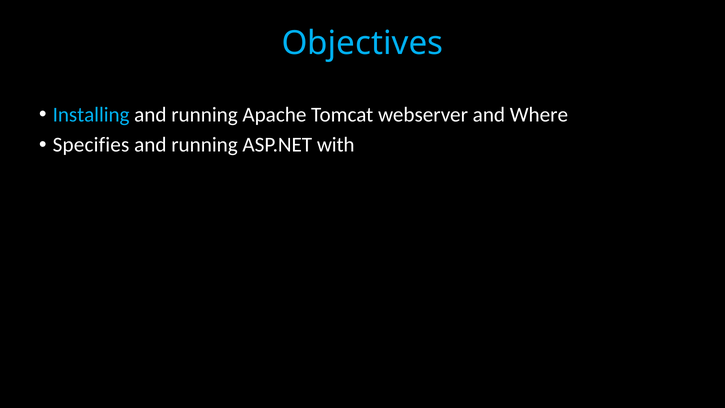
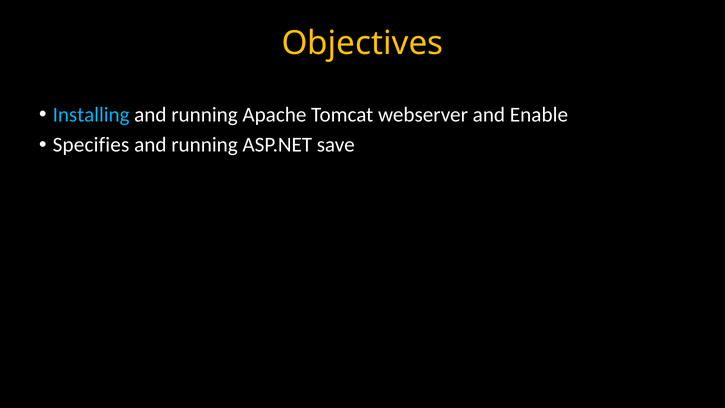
Objectives colour: light blue -> yellow
Where: Where -> Enable
with: with -> save
